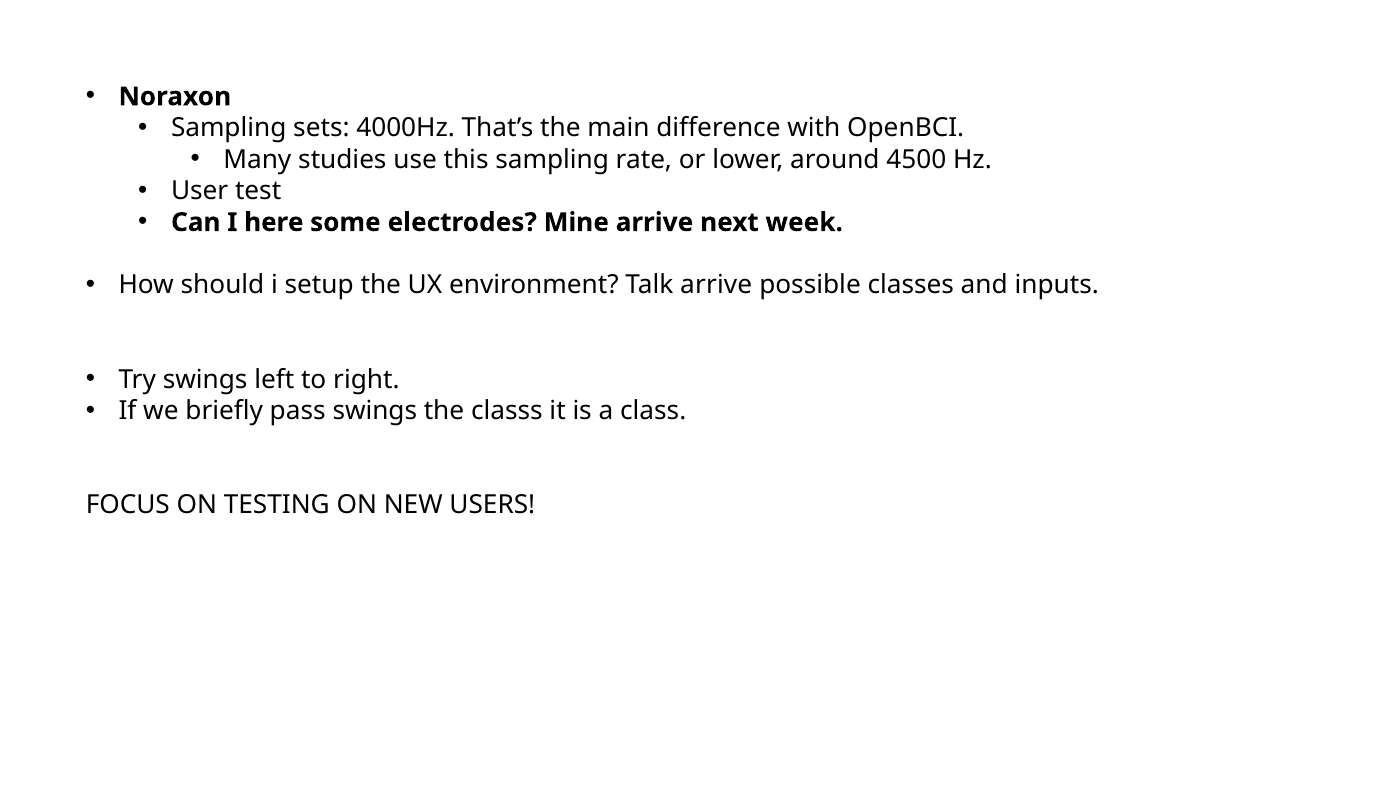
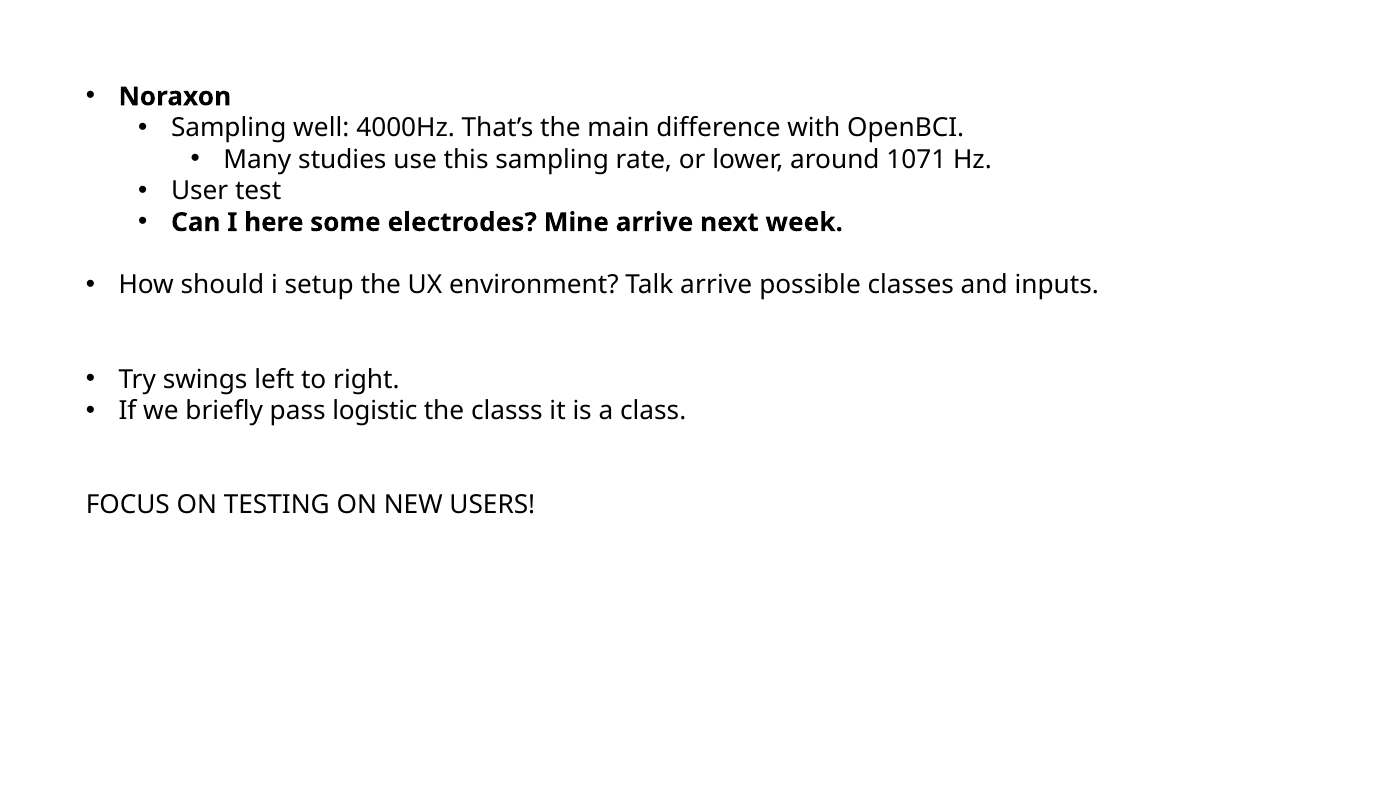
sets: sets -> well
4500: 4500 -> 1071
pass swings: swings -> logistic
